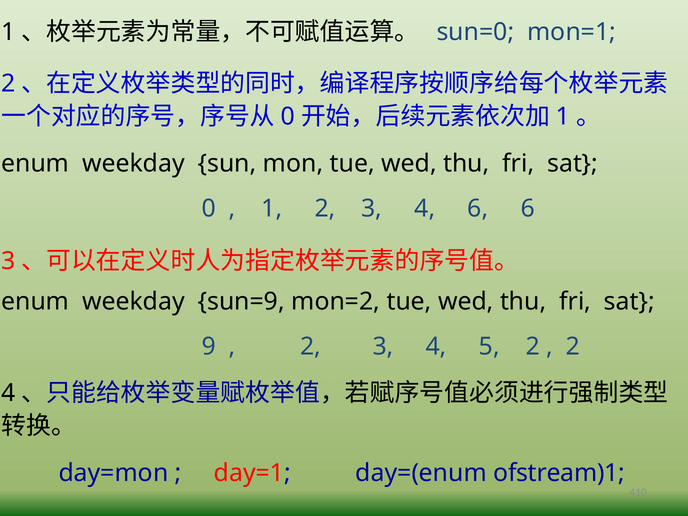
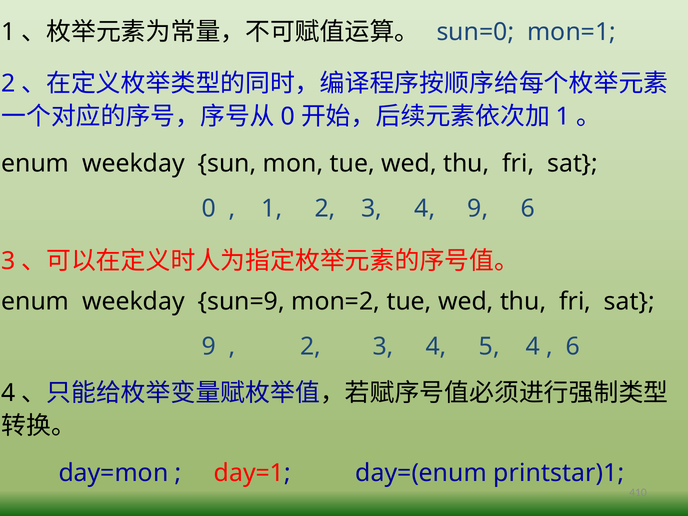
4 6: 6 -> 9
5 2: 2 -> 4
2 at (573, 347): 2 -> 6
ofstream)1: ofstream)1 -> printstar)1
